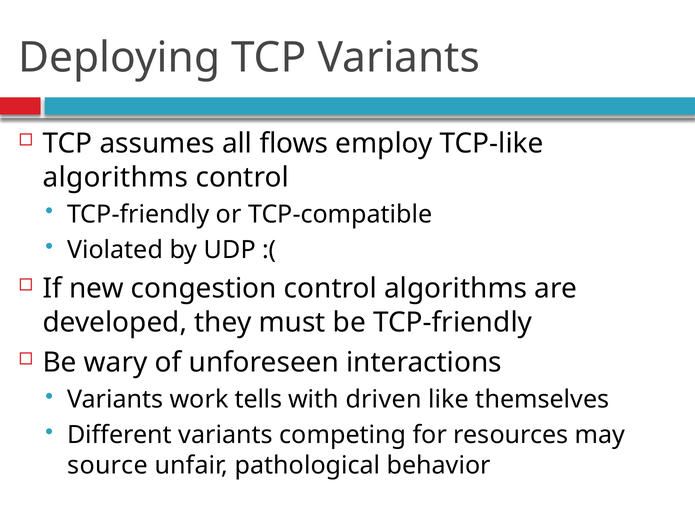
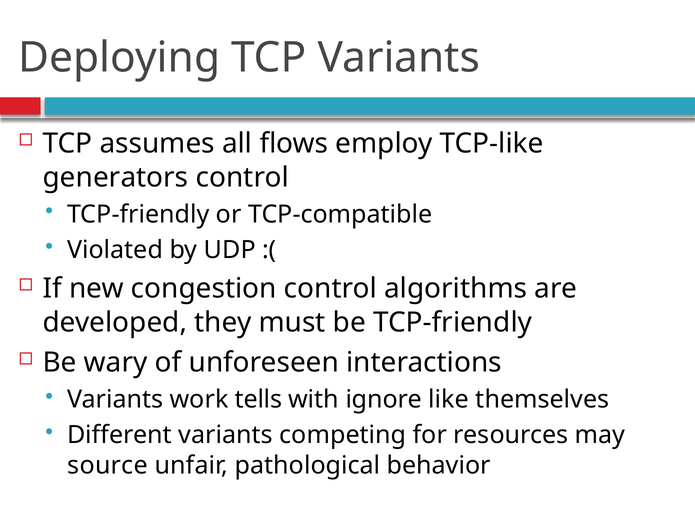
algorithms at (115, 177): algorithms -> generators
driven: driven -> ignore
